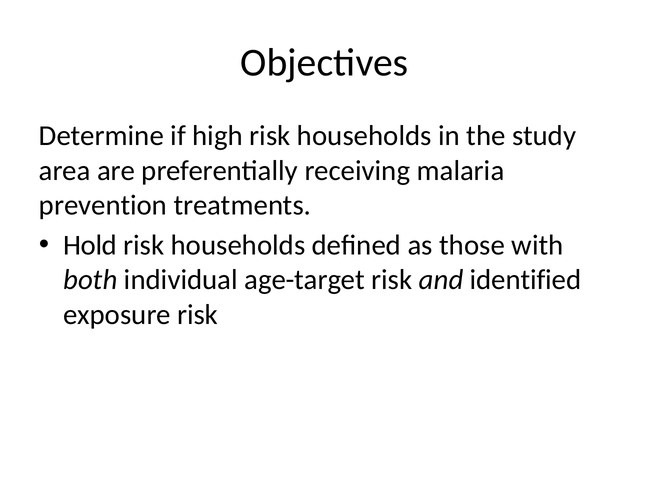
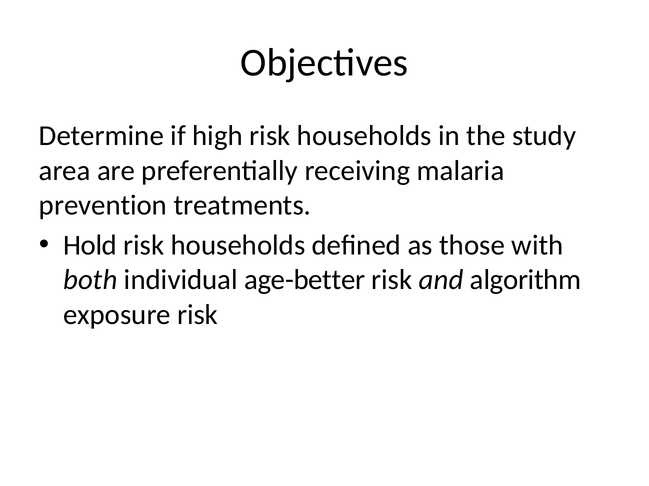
age-target: age-target -> age-better
identified: identified -> algorithm
